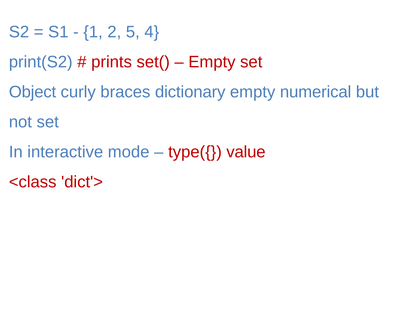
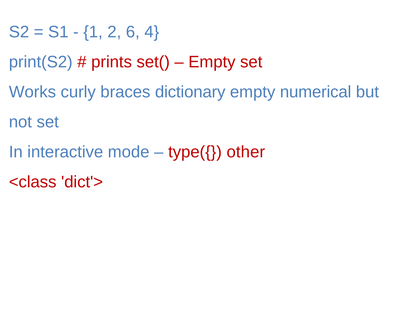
5: 5 -> 6
Object: Object -> Works
value: value -> other
